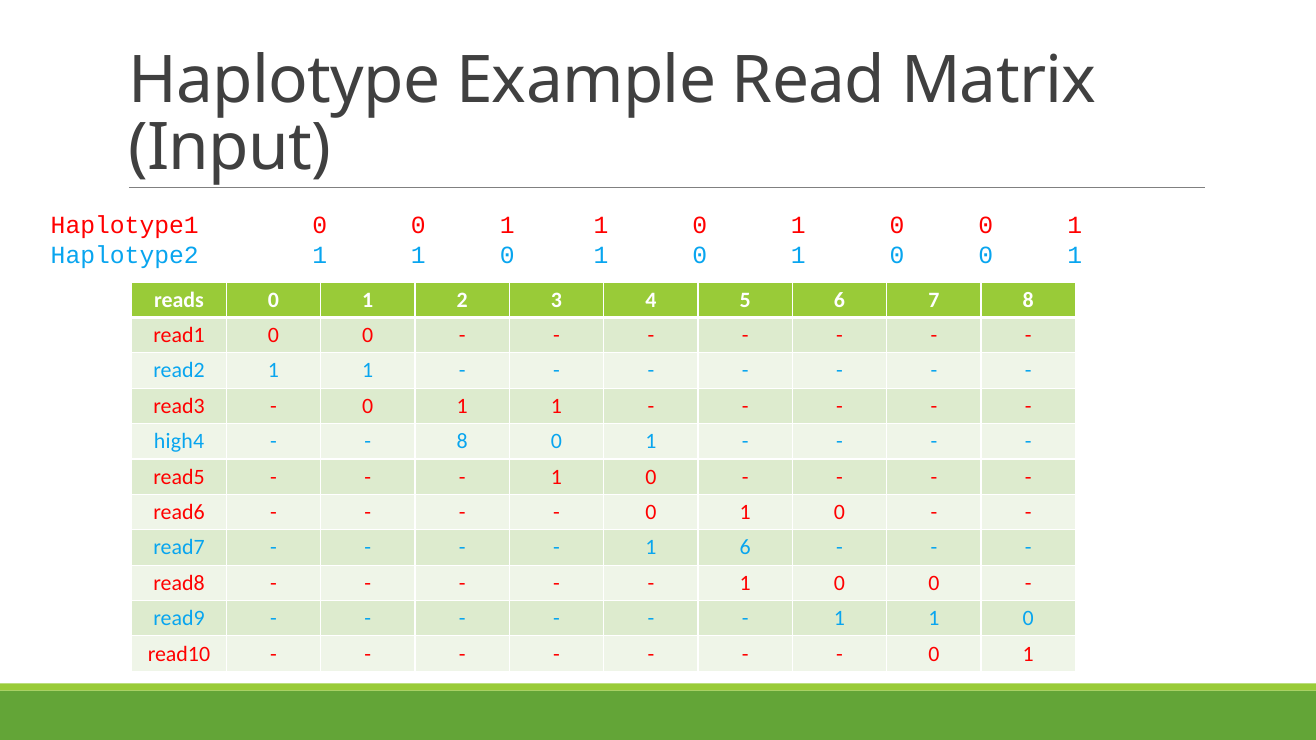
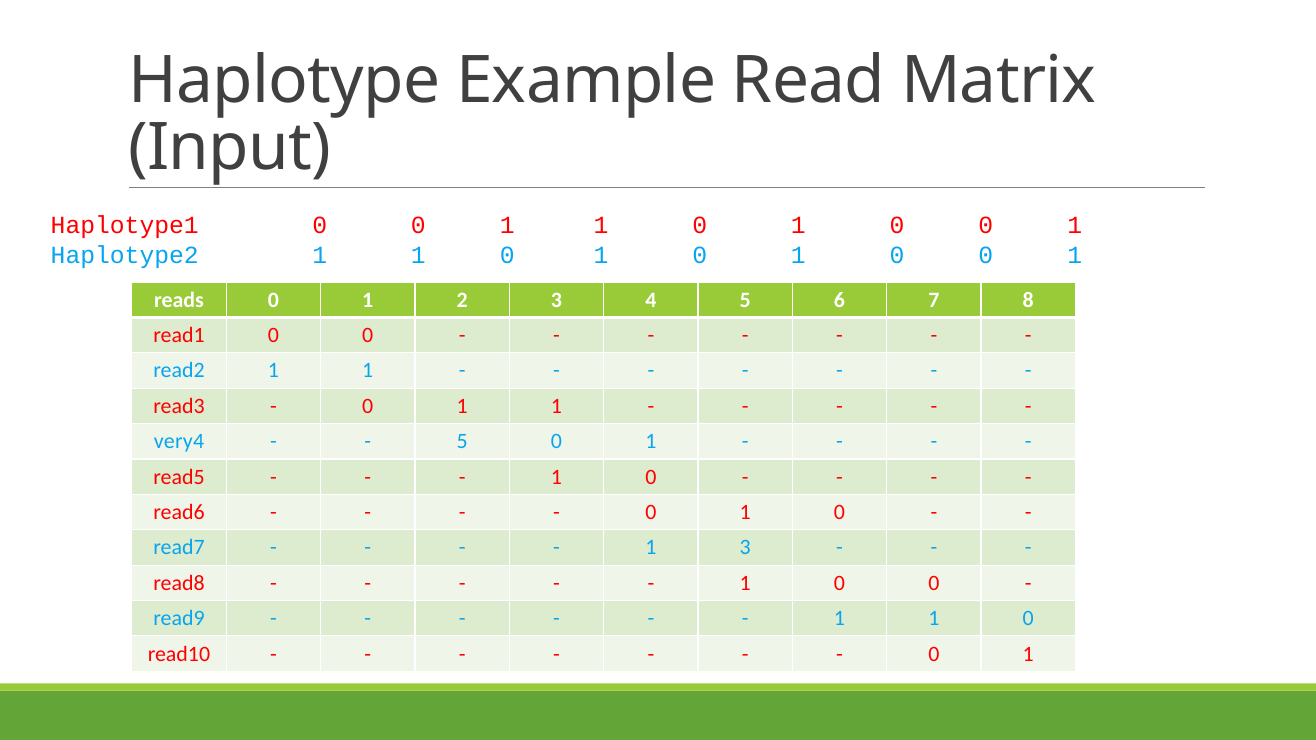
high4: high4 -> very4
8 at (462, 442): 8 -> 5
1 6: 6 -> 3
